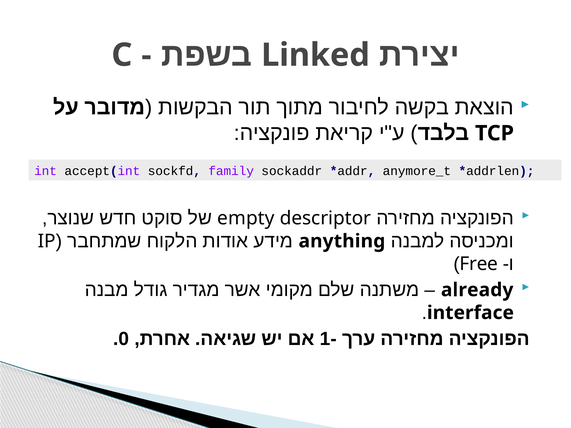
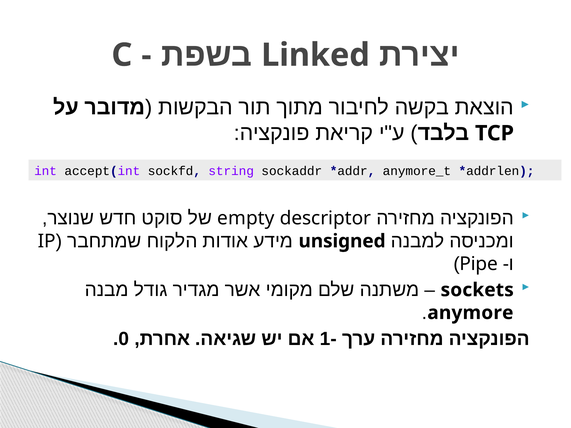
family: family -> string
anything: anything -> unsigned
Free: Free -> Pipe
already: already -> sockets
interface: interface -> anymore
